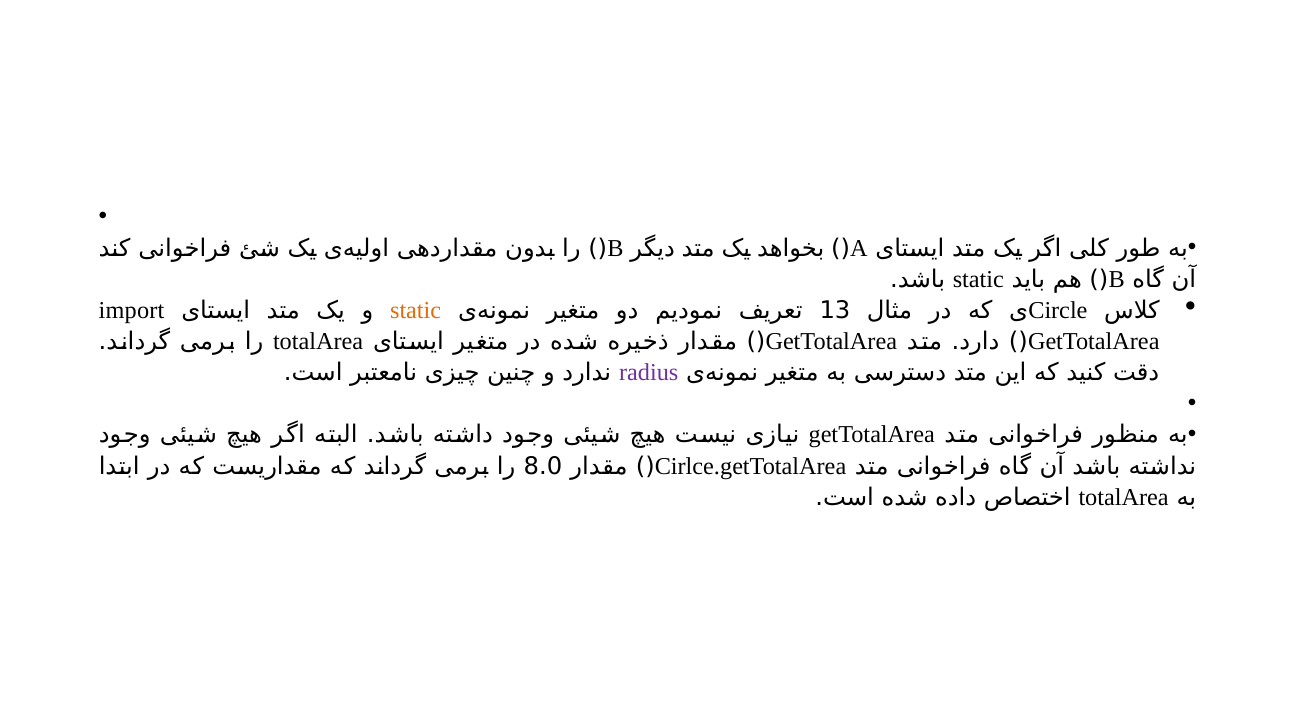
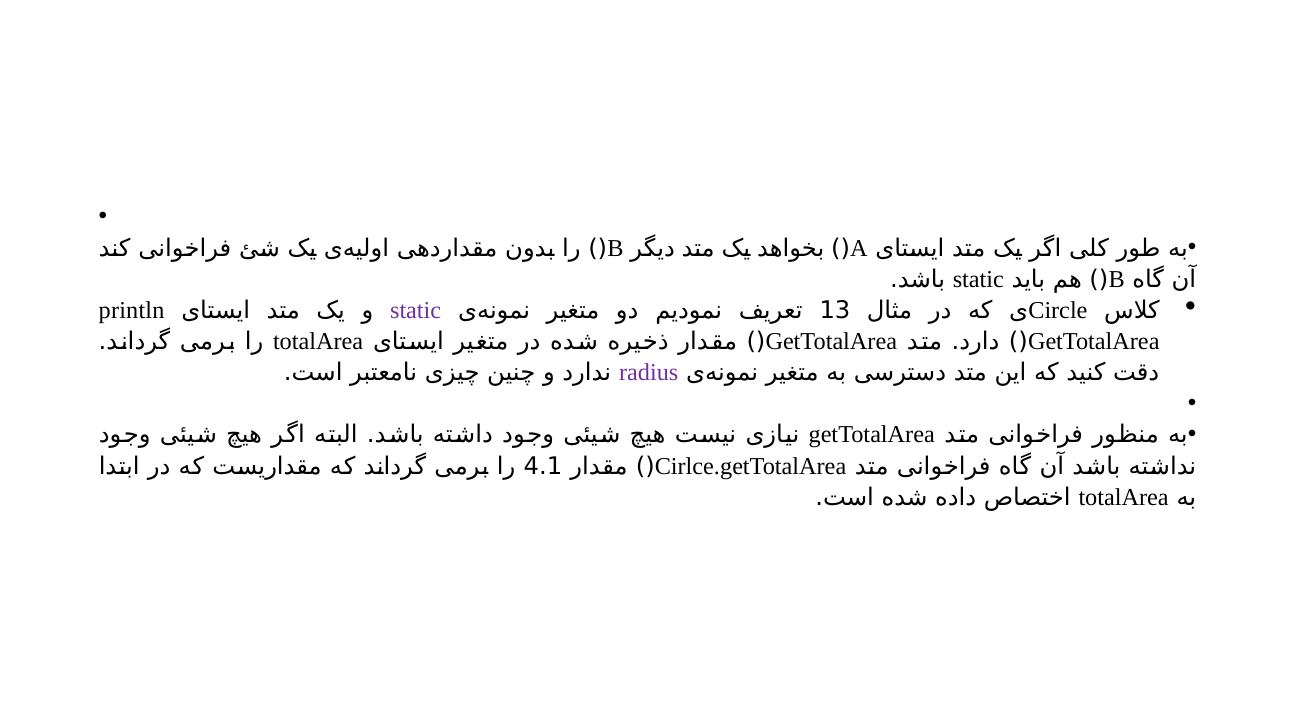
import: import -> println
static at (416, 311) colour: orange -> purple
8.0: 8.0 -> 4.1
